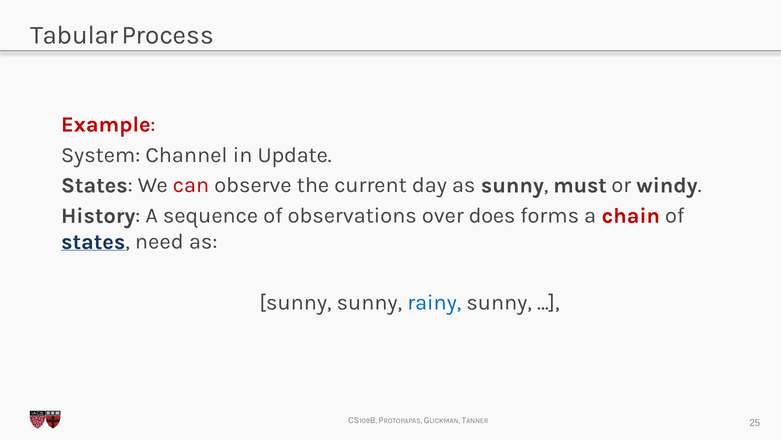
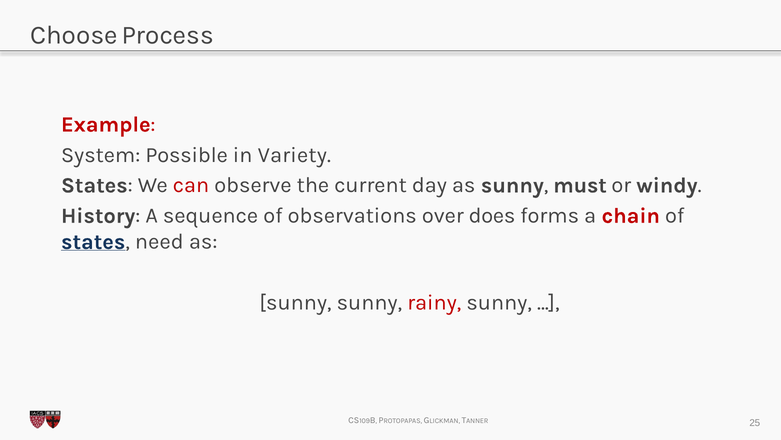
Tabular: Tabular -> Choose
Channel: Channel -> Possible
Update: Update -> Variety
rainy colour: blue -> red
